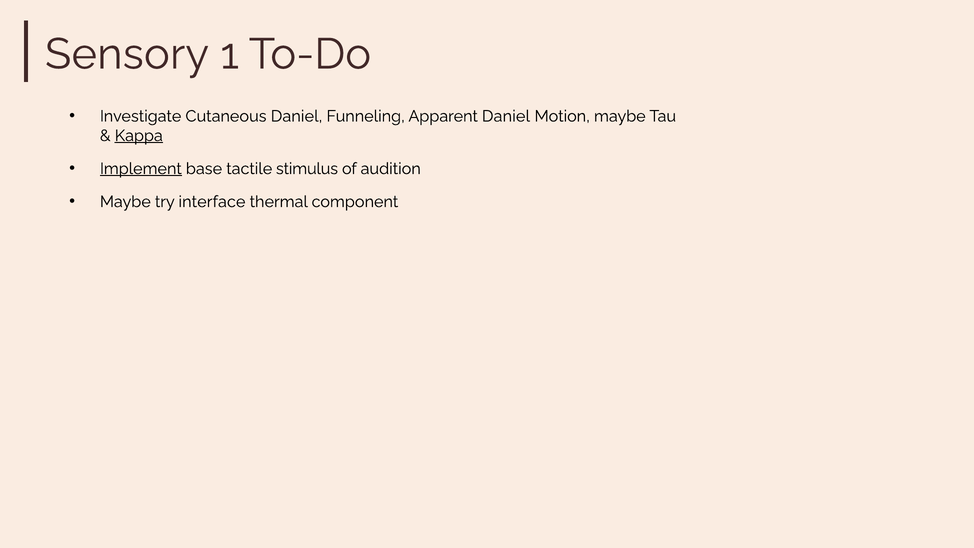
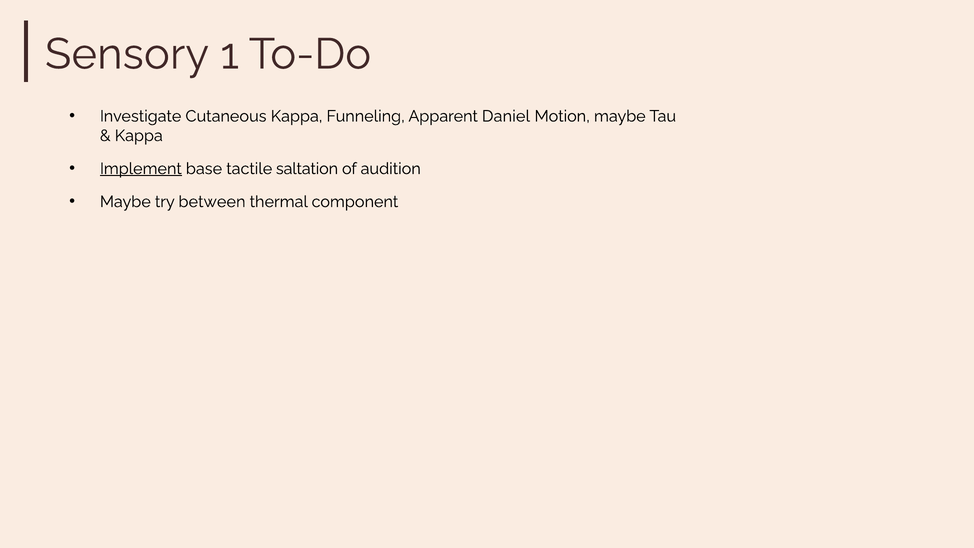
Cutaneous Daniel: Daniel -> Kappa
Kappa at (139, 136) underline: present -> none
stimulus: stimulus -> saltation
interface: interface -> between
